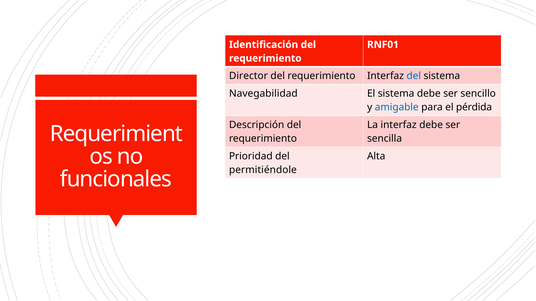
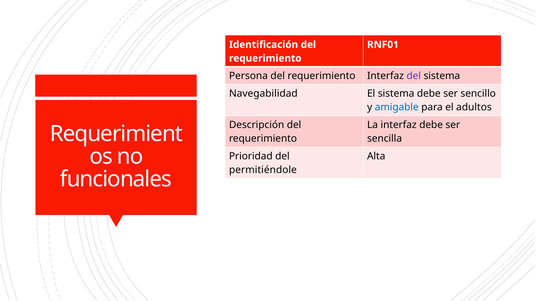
Director: Director -> Persona
del at (414, 76) colour: blue -> purple
pérdida: pérdida -> adultos
